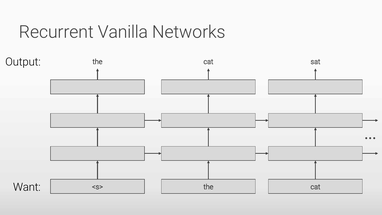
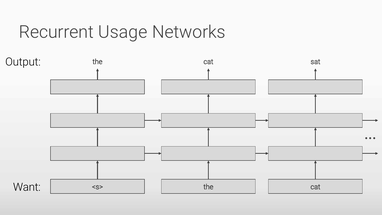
Vanilla: Vanilla -> Usage
